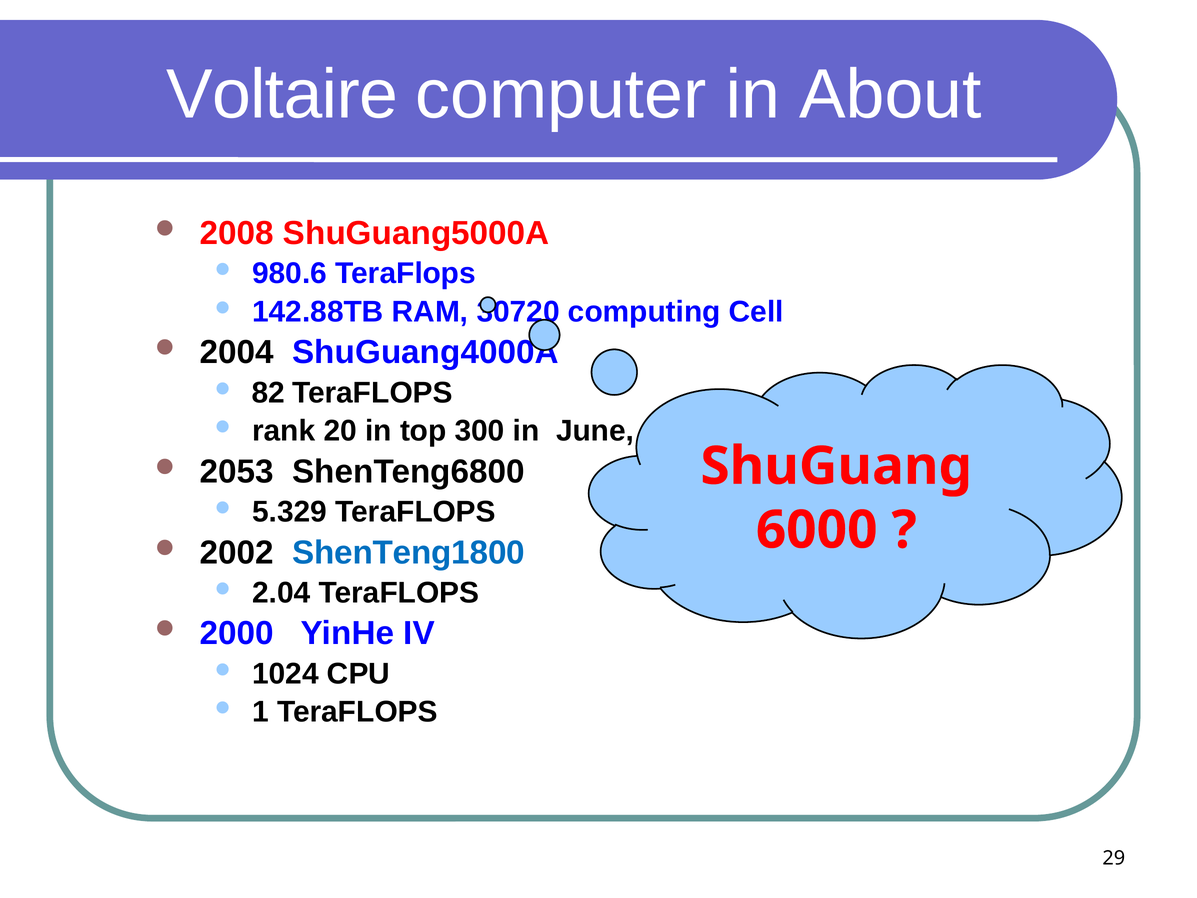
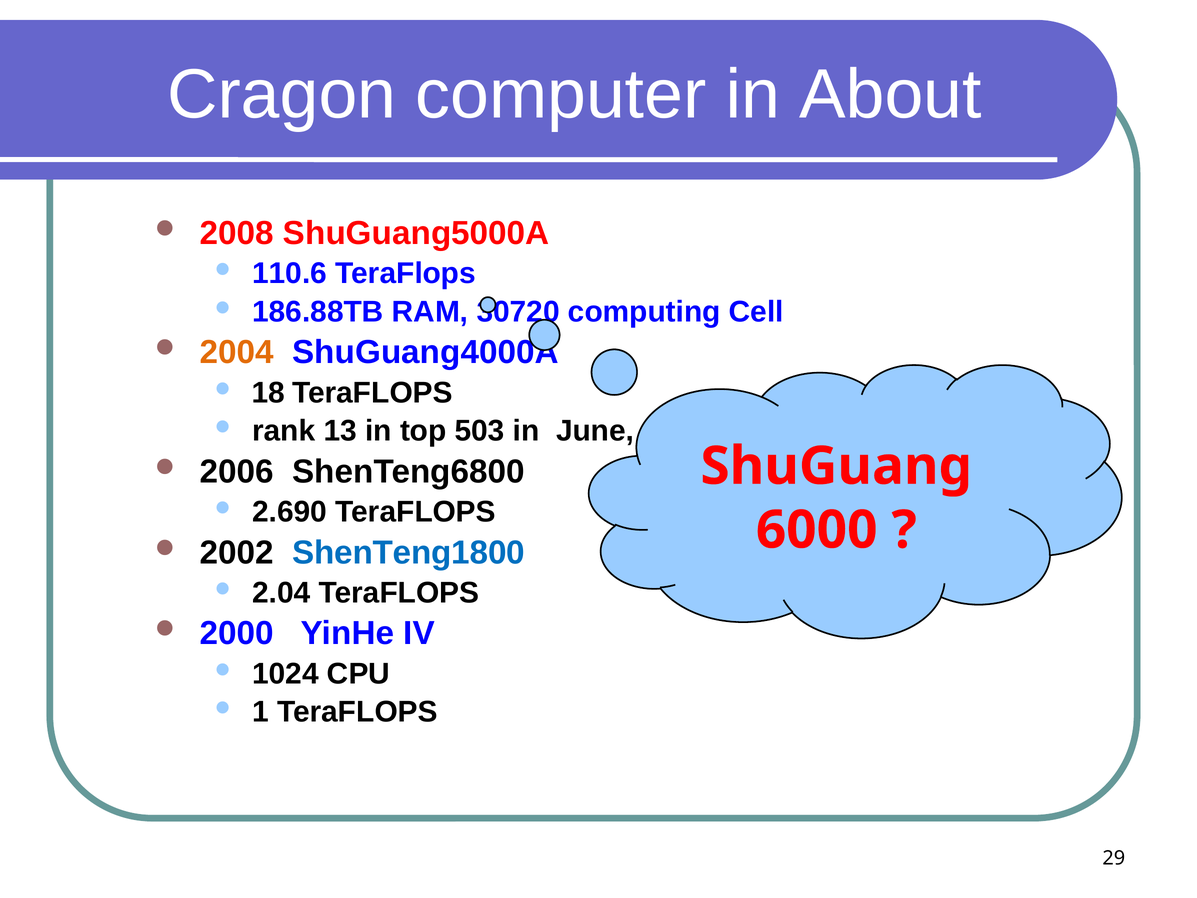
Voltaire: Voltaire -> Cragon
980.6: 980.6 -> 110.6
142.88TB: 142.88TB -> 186.88TB
2004 at (237, 352) colour: black -> orange
82: 82 -> 18
20: 20 -> 13
300: 300 -> 503
2053: 2053 -> 2006
5.329: 5.329 -> 2.690
